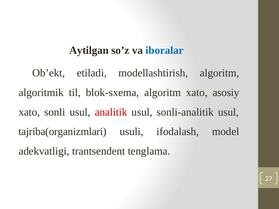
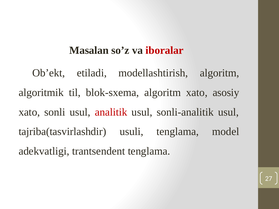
Aytilgan: Aytilgan -> Masalan
iboralar colour: blue -> red
tajriba(organizmlari: tajriba(organizmlari -> tajriba(tasvirlashdir
usuli ifodalash: ifodalash -> tenglama
